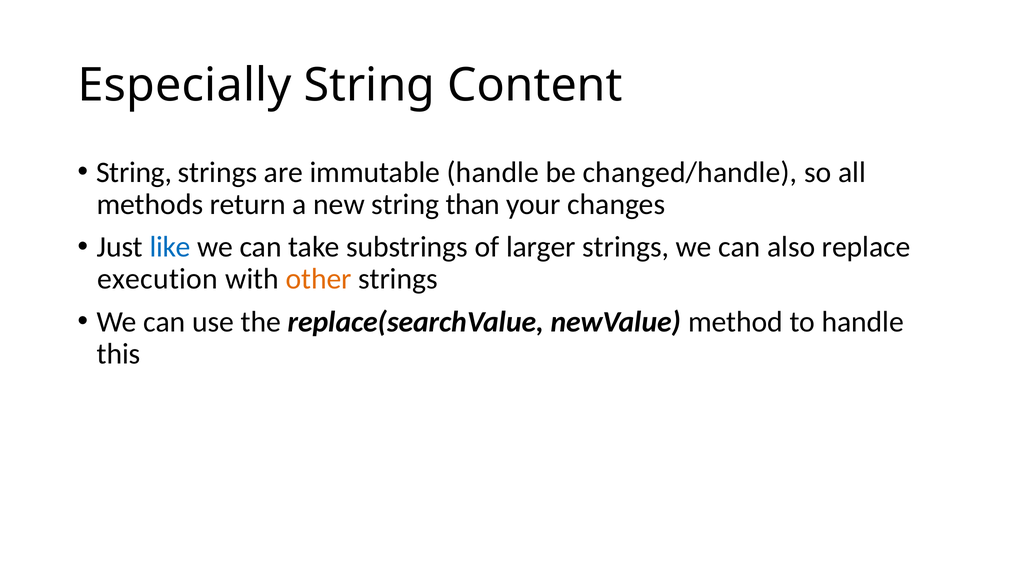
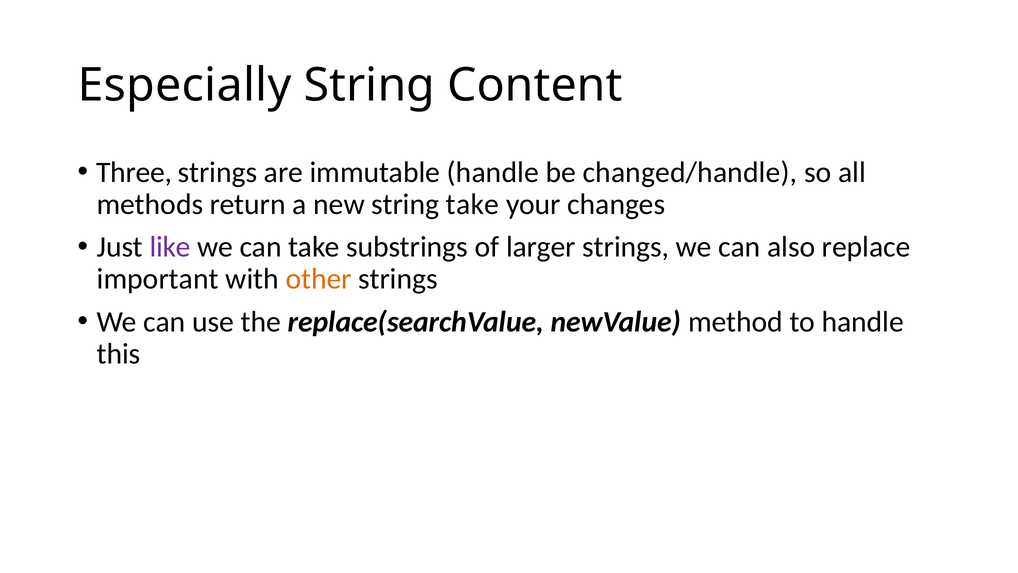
String at (134, 172): String -> Three
string than: than -> take
like colour: blue -> purple
execution: execution -> important
